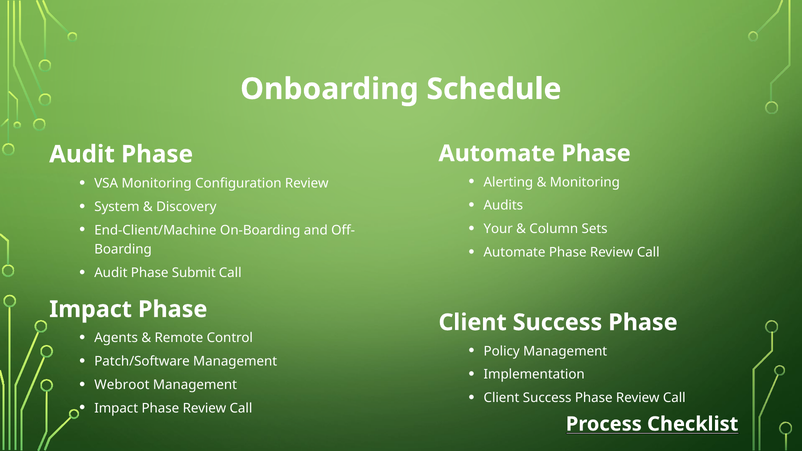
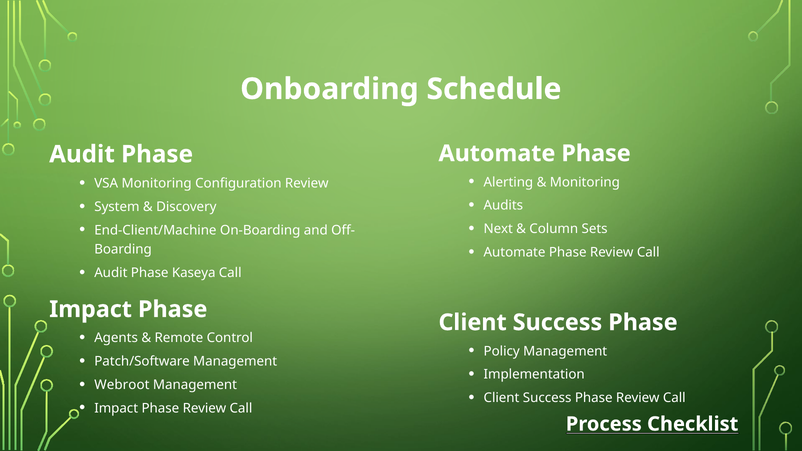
Your: Your -> Next
Submit: Submit -> Kaseya
